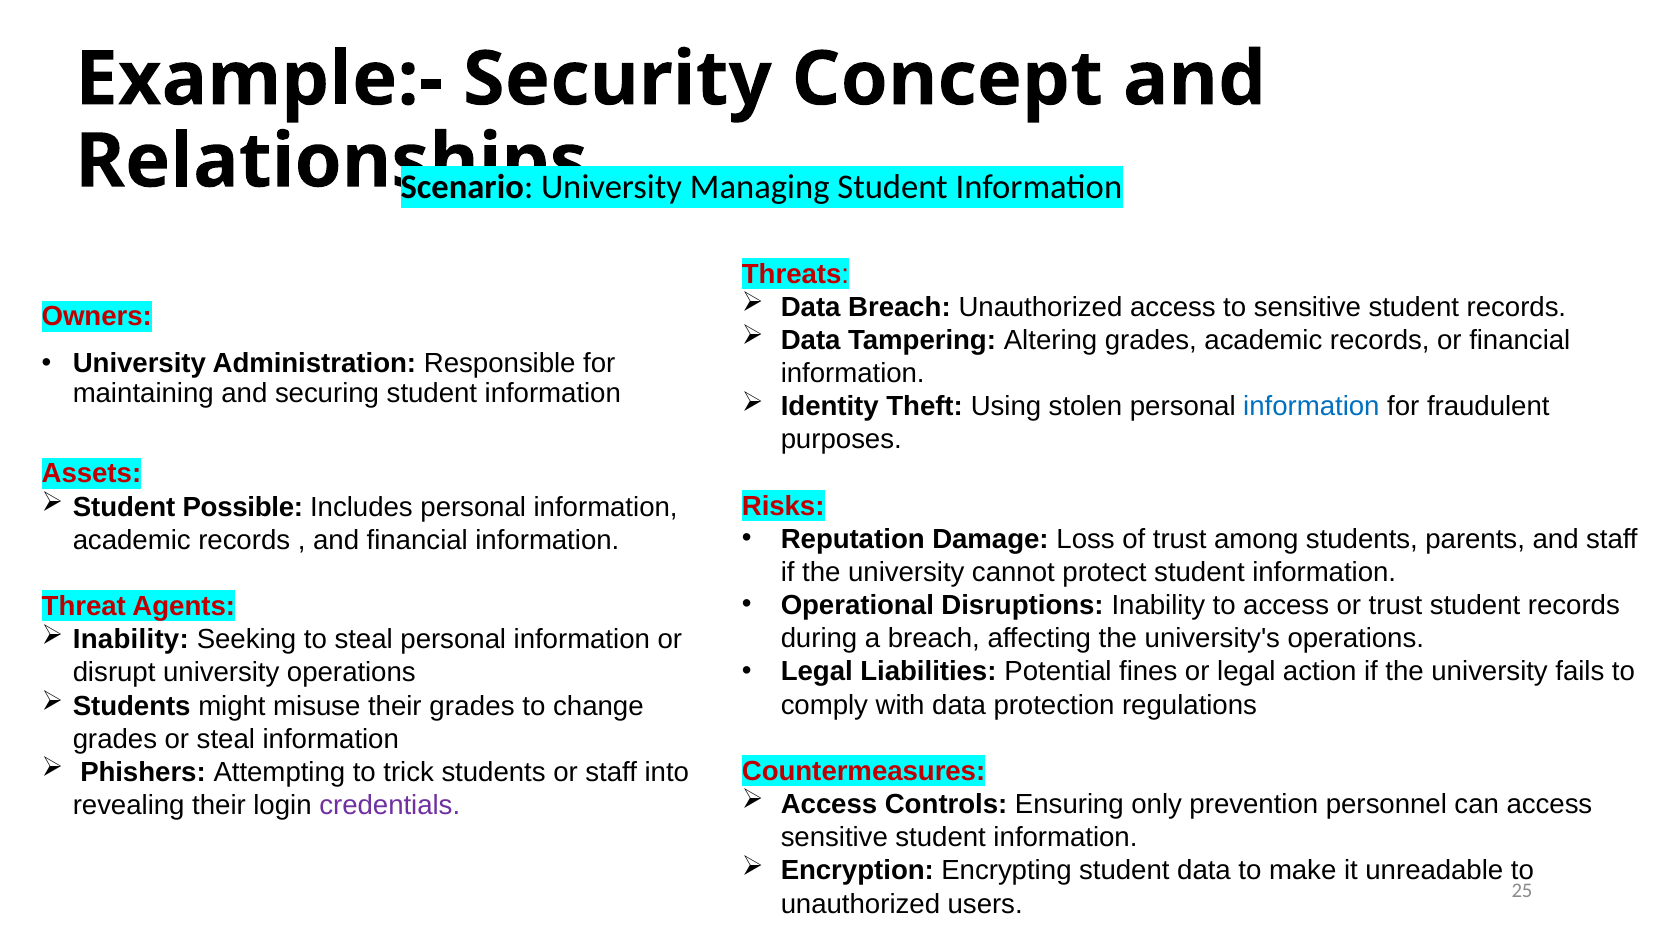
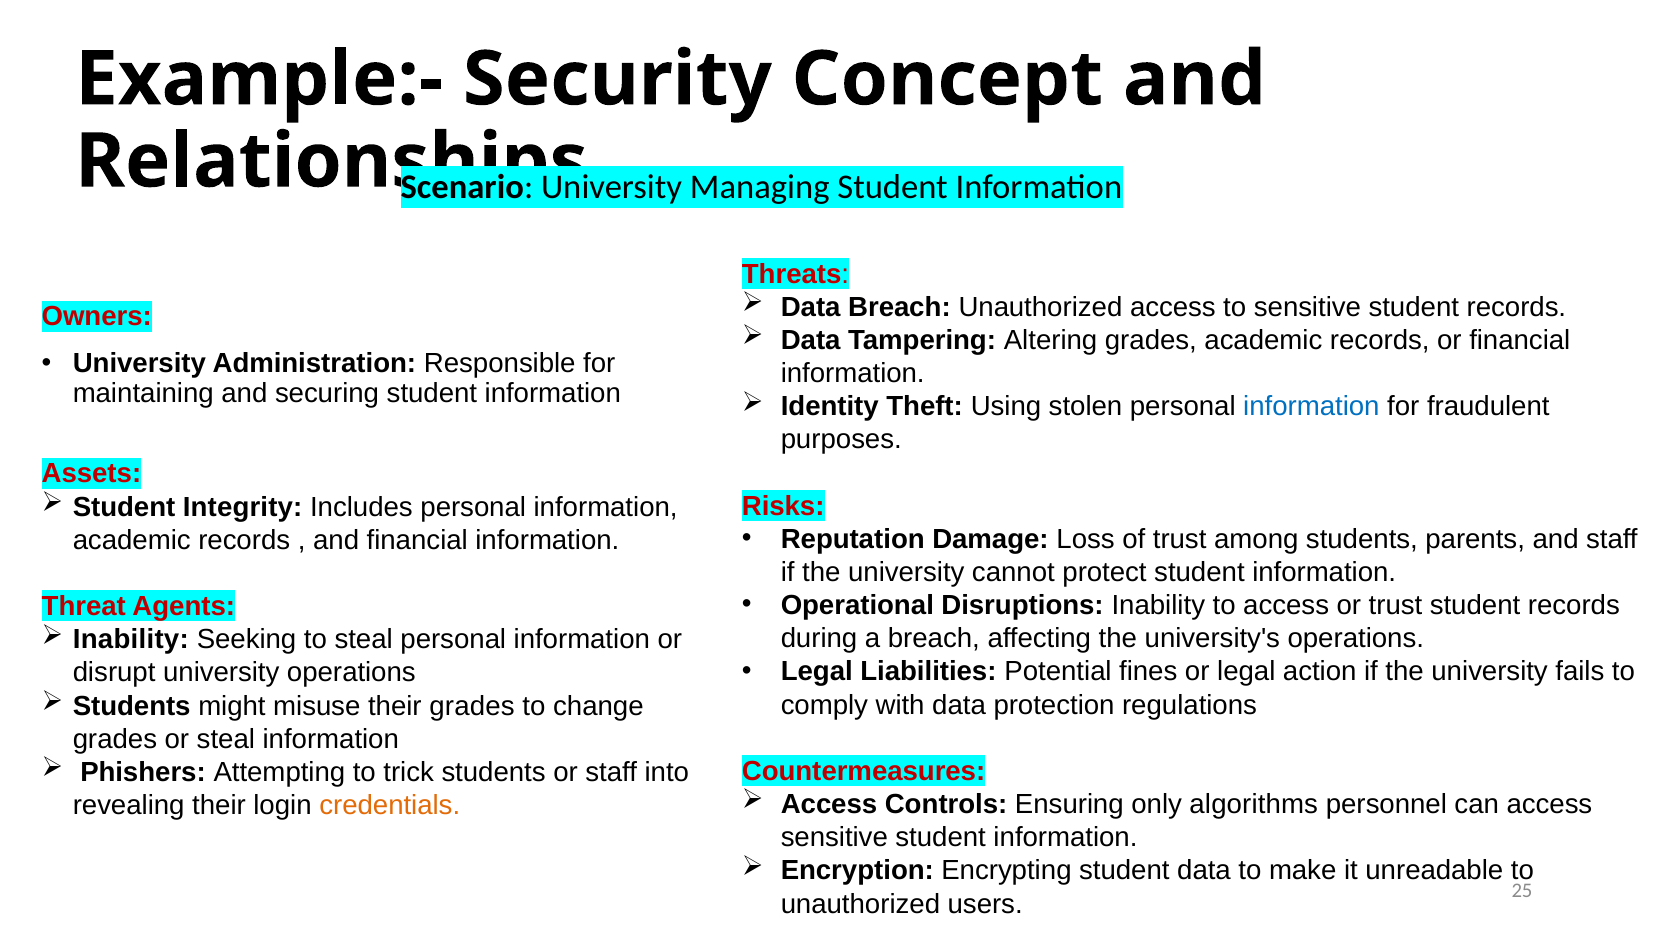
Possible: Possible -> Integrity
prevention: prevention -> algorithms
credentials colour: purple -> orange
